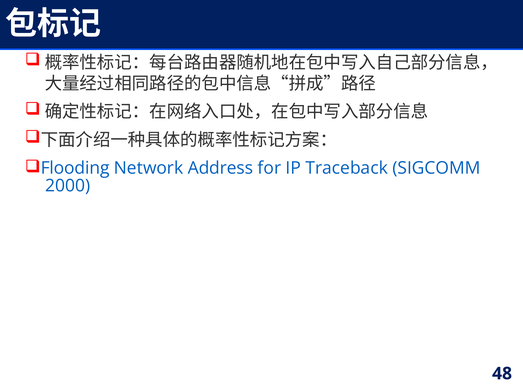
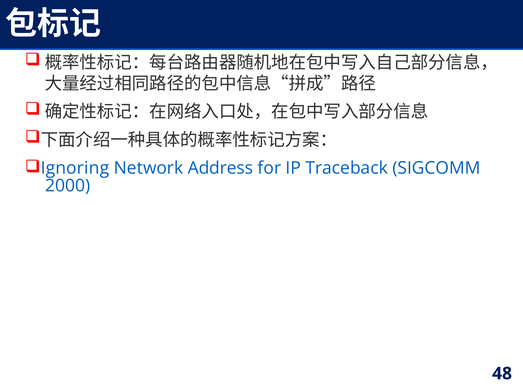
Flooding: Flooding -> Ignoring
